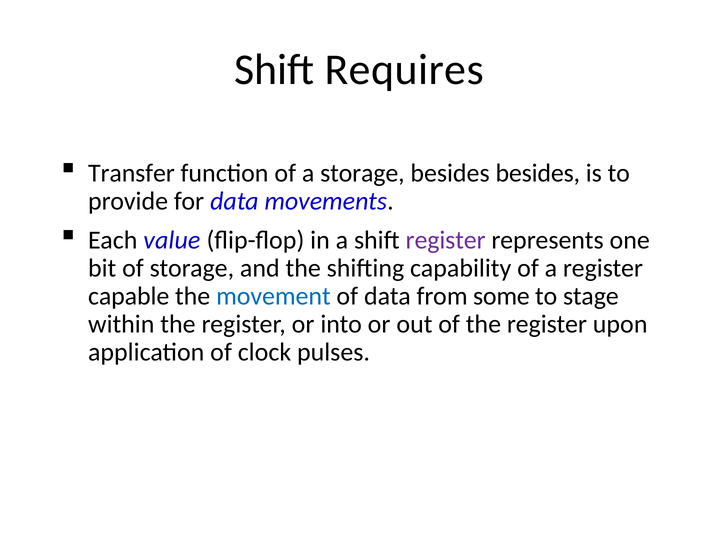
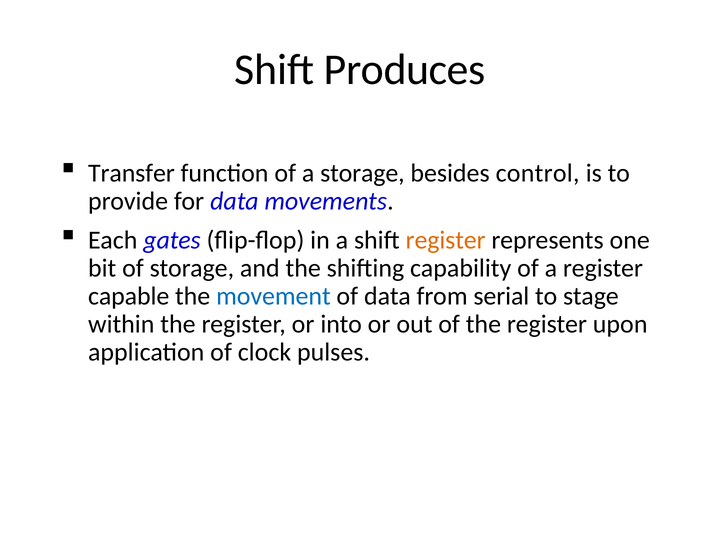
Requires: Requires -> Produces
besides besides: besides -> control
value: value -> gates
register at (446, 240) colour: purple -> orange
some: some -> serial
